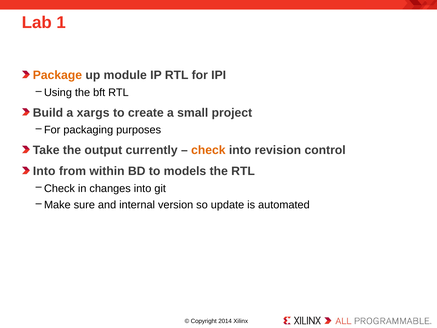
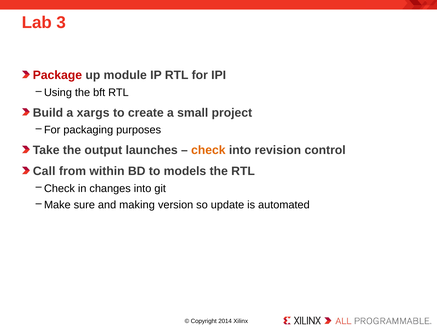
1: 1 -> 3
Package colour: orange -> red
currently: currently -> launches
Into at (44, 171): Into -> Call
internal: internal -> making
